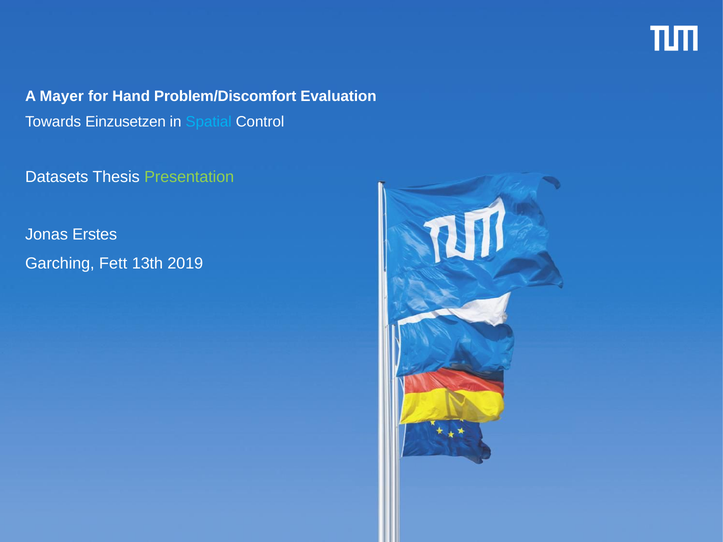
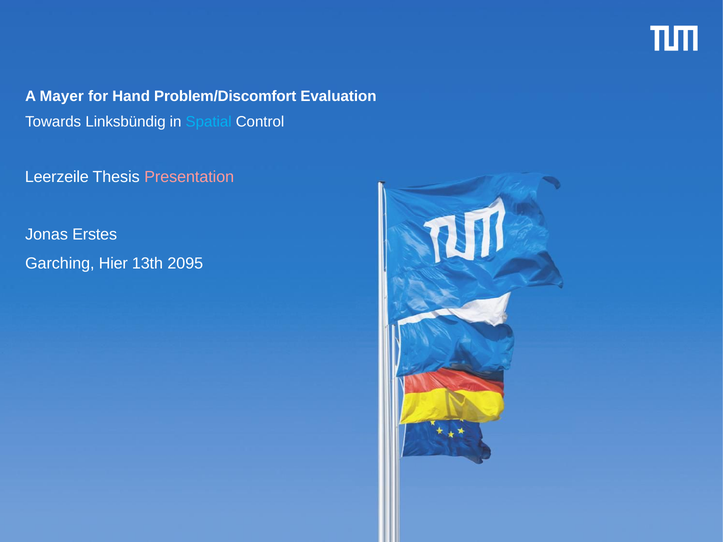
Einzusetzen: Einzusetzen -> Linksbündig
Datasets: Datasets -> Leerzeile
Presentation colour: light green -> pink
Fett: Fett -> Hier
2019: 2019 -> 2095
